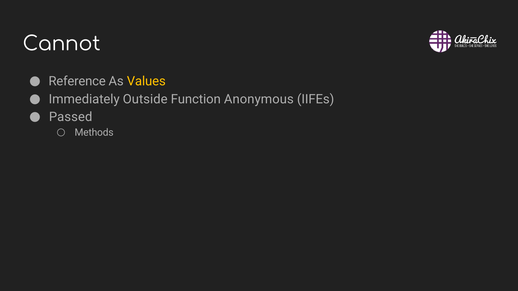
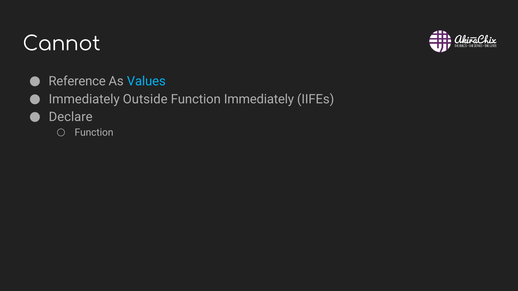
Values colour: yellow -> light blue
Function Anonymous: Anonymous -> Immediately
Passed: Passed -> Declare
Methods at (94, 133): Methods -> Function
